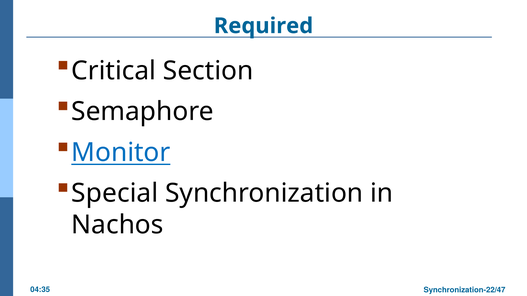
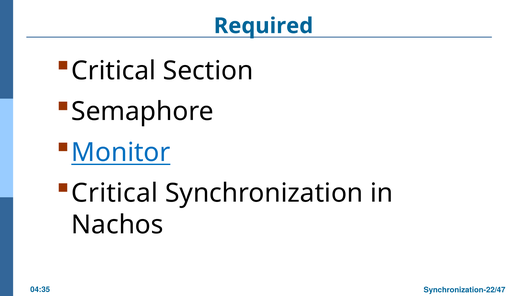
Special at (115, 193): Special -> Critical
